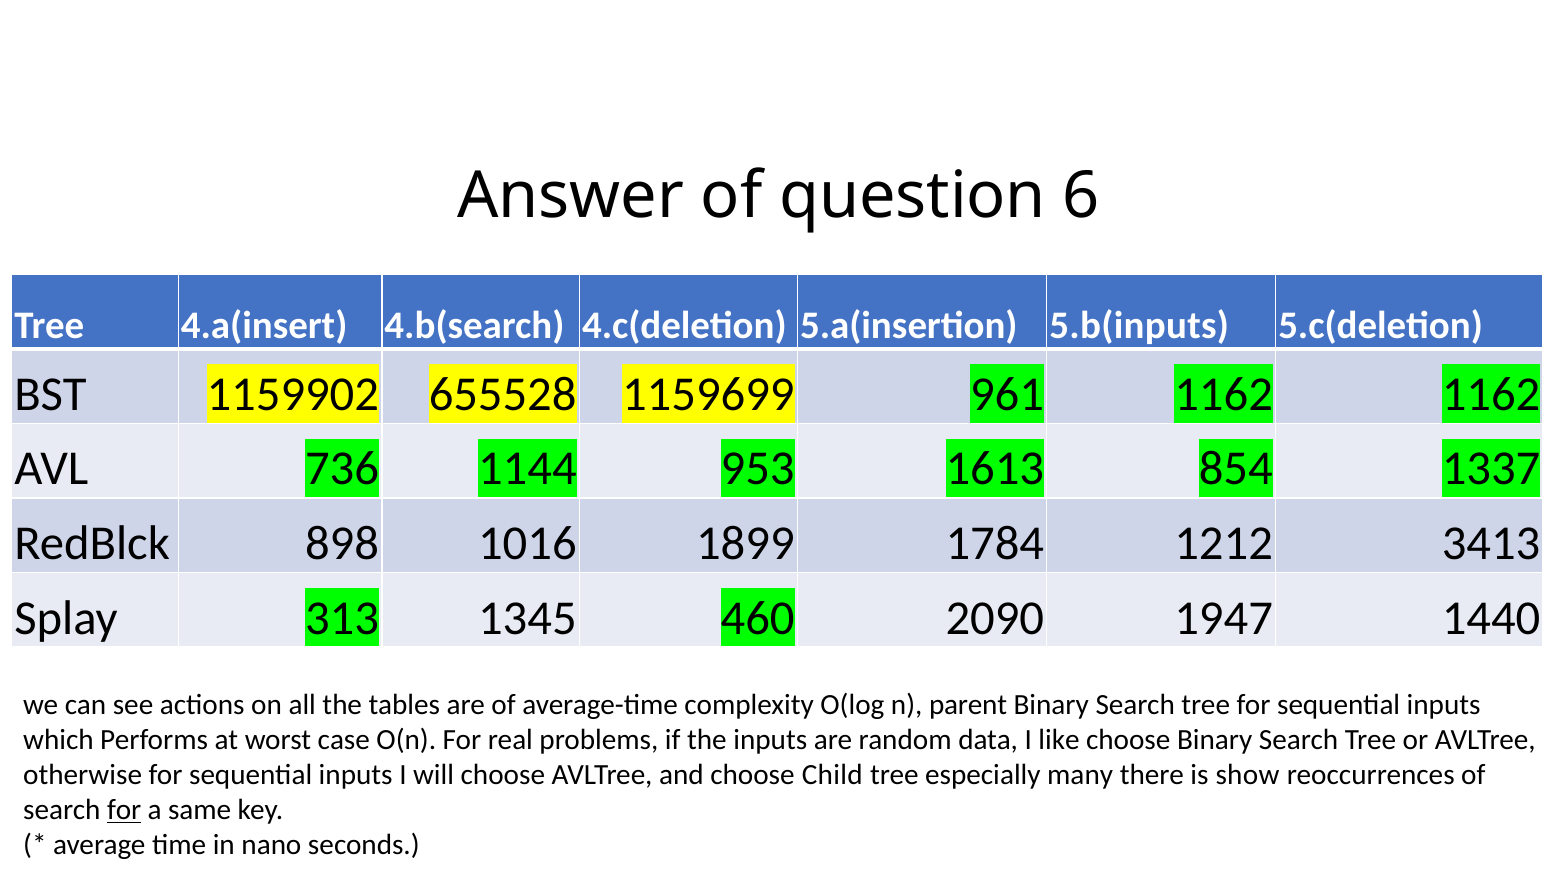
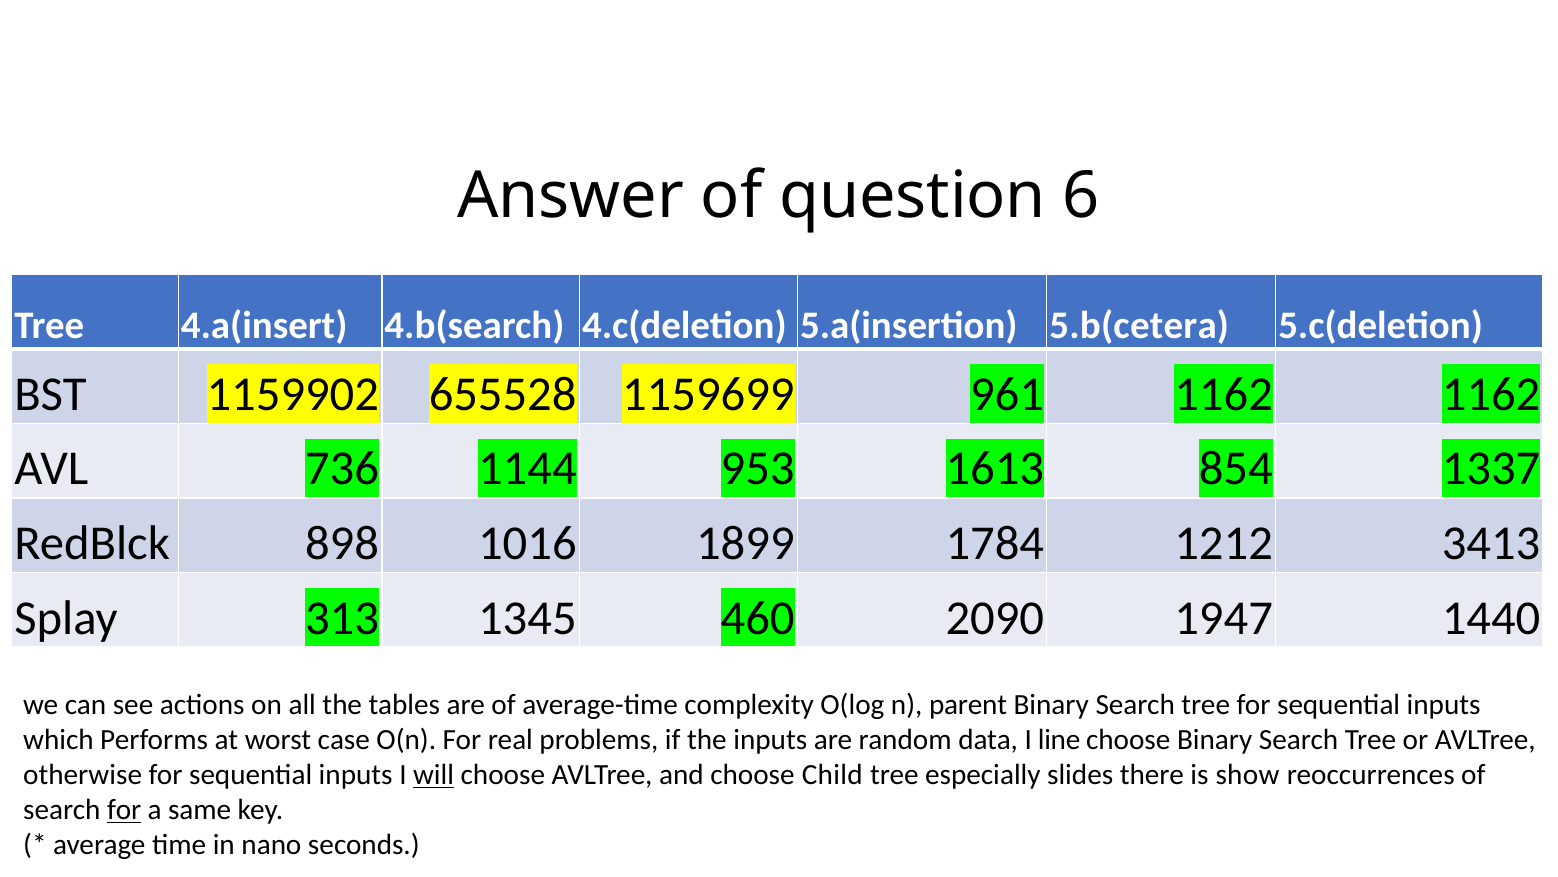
5.b(inputs: 5.b(inputs -> 5.b(cetera
like: like -> line
will underline: none -> present
many: many -> slides
